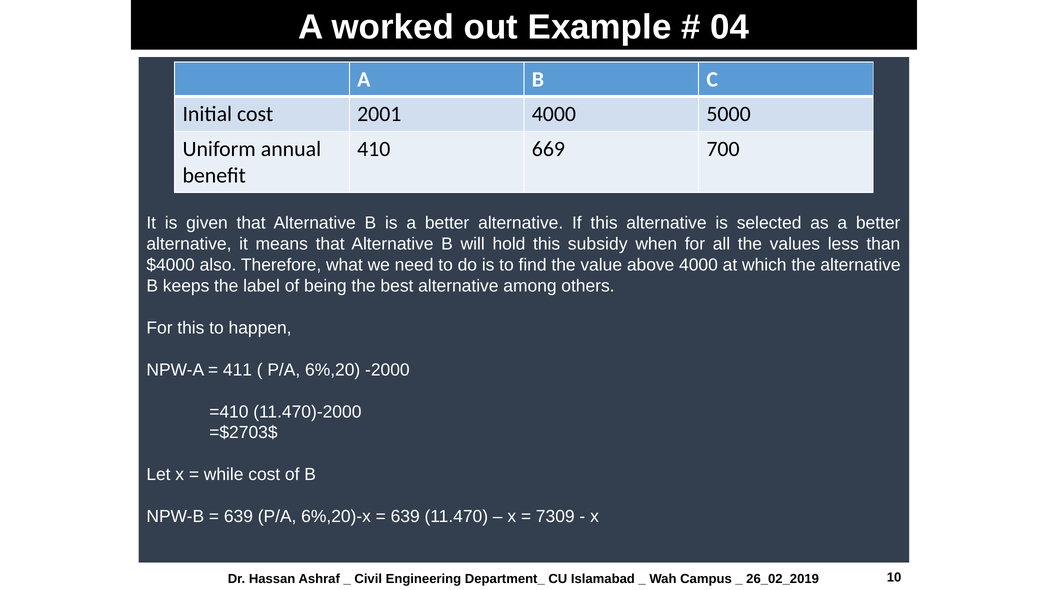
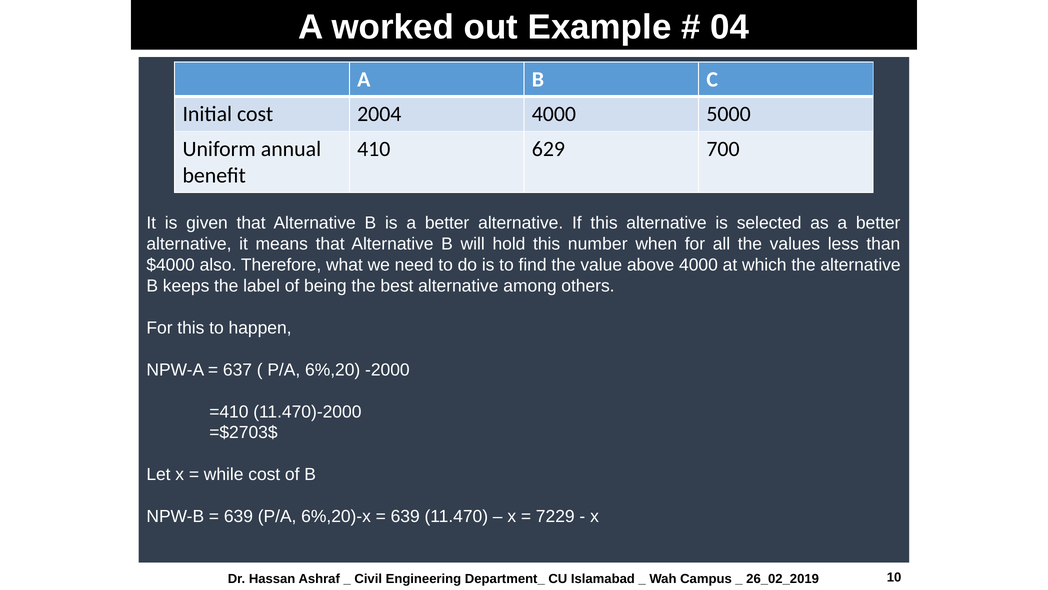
2001: 2001 -> 2004
669: 669 -> 629
subsidy: subsidy -> number
411: 411 -> 637
7309: 7309 -> 7229
